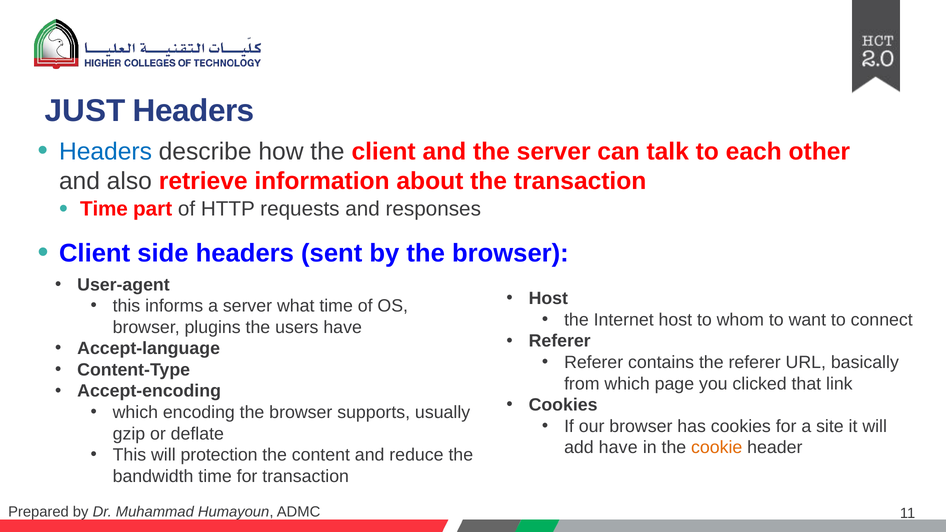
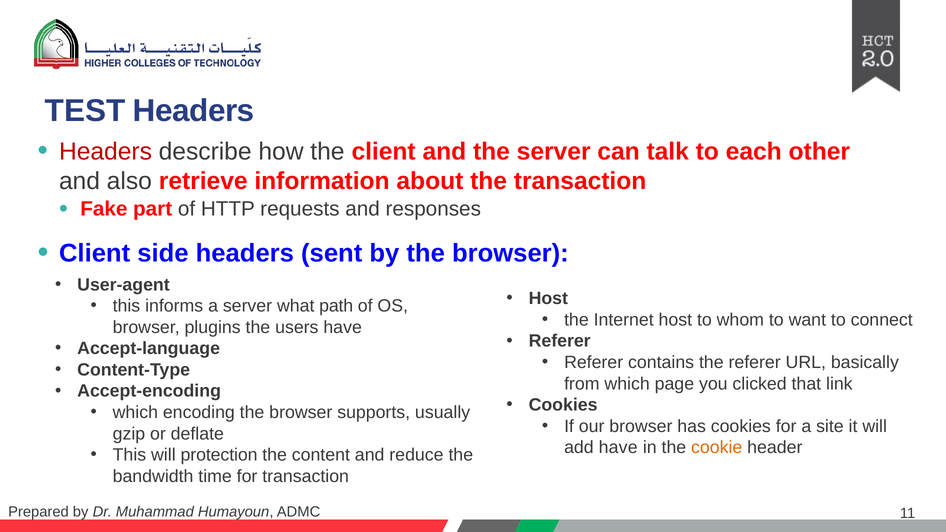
JUST: JUST -> TEST
Headers at (105, 152) colour: blue -> red
Time at (104, 209): Time -> Fake
what time: time -> path
